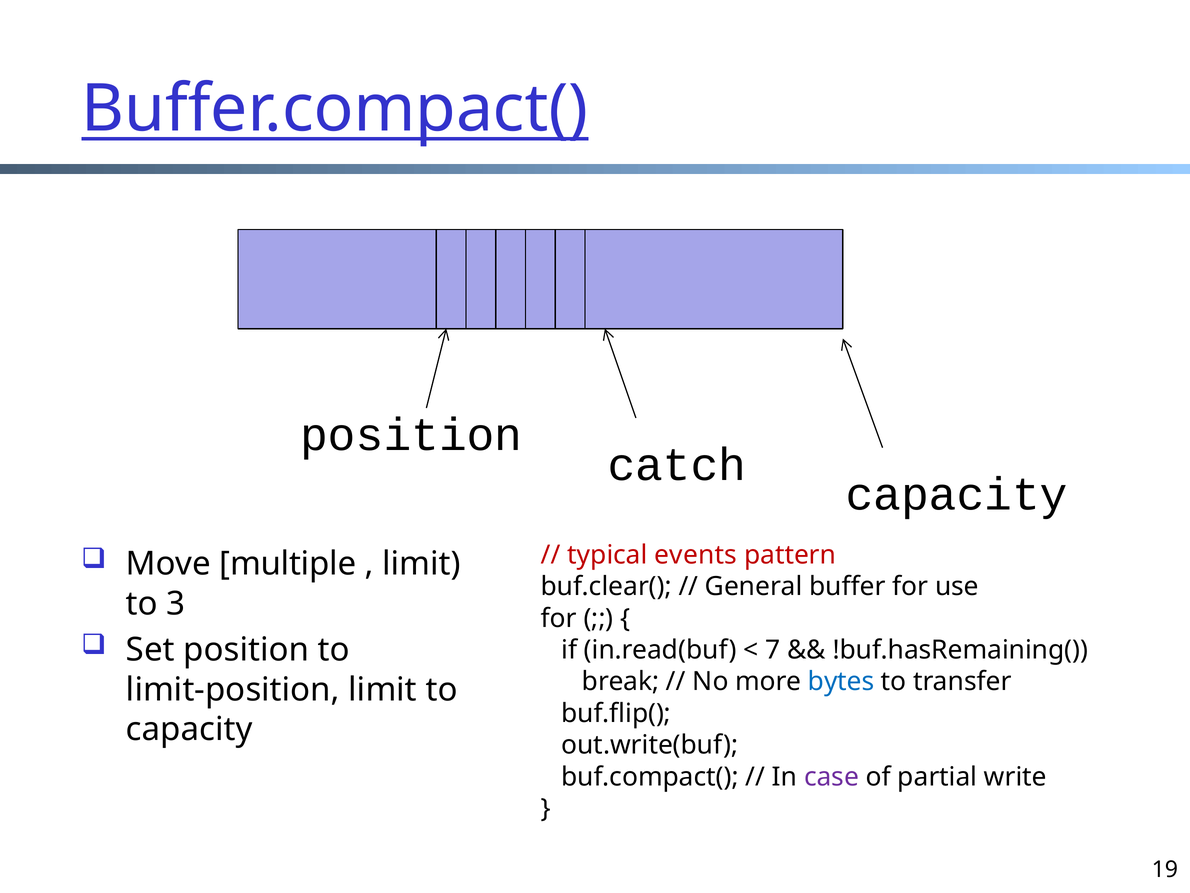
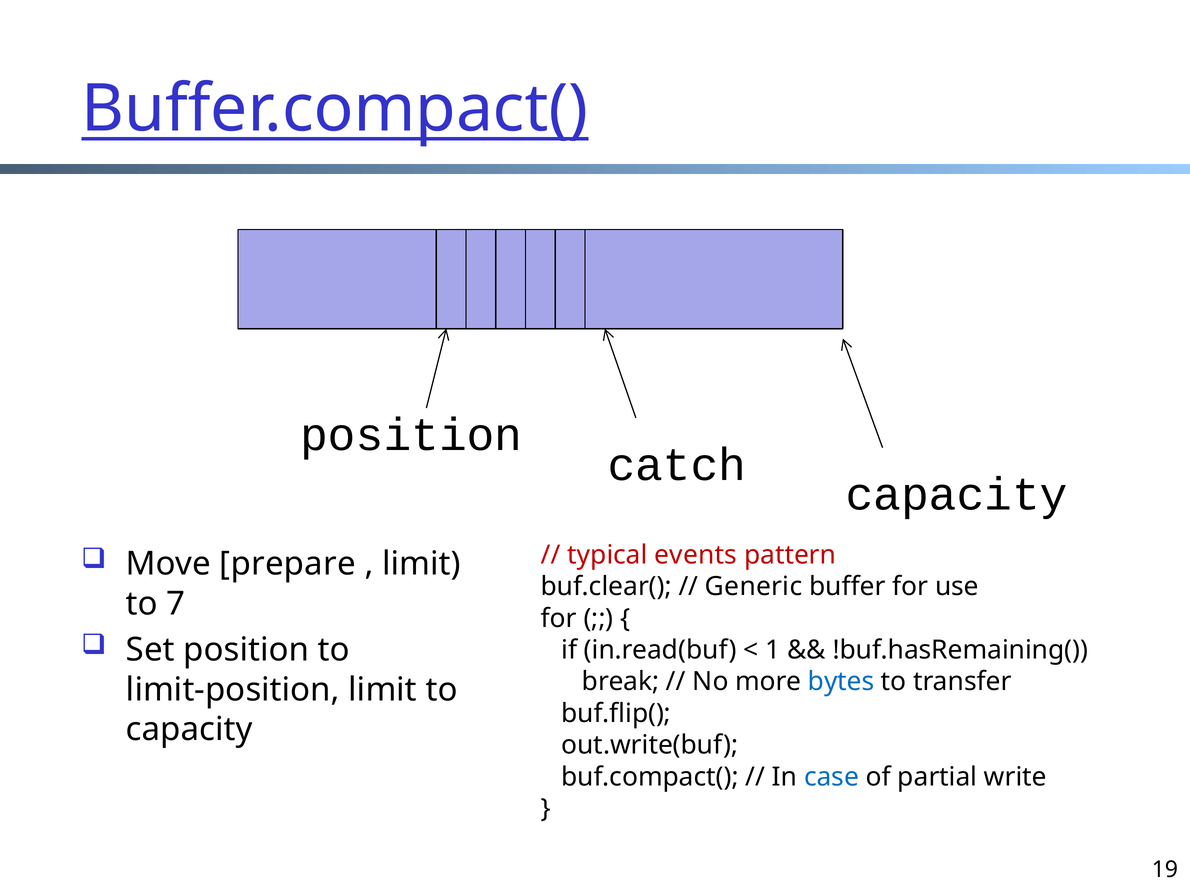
multiple: multiple -> prepare
General: General -> Generic
3: 3 -> 7
7: 7 -> 1
case colour: purple -> blue
